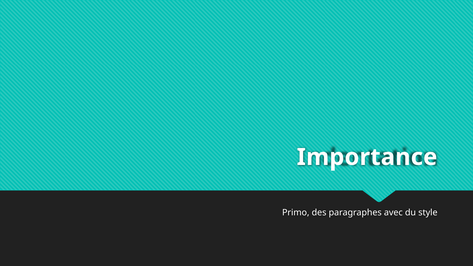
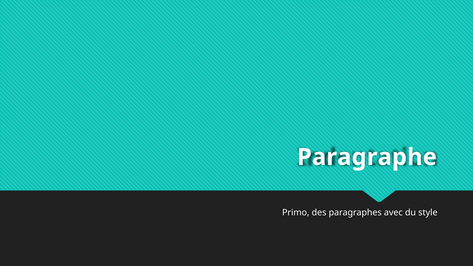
Importance: Importance -> Paragraphe
